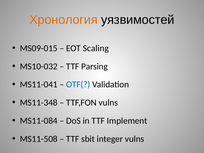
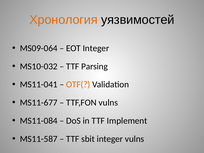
MS09-015: MS09-015 -> MS09-064
EOT Scaling: Scaling -> Integer
OTF( colour: blue -> orange
MS11-348: MS11-348 -> MS11-677
MS11-508: MS11-508 -> MS11-587
